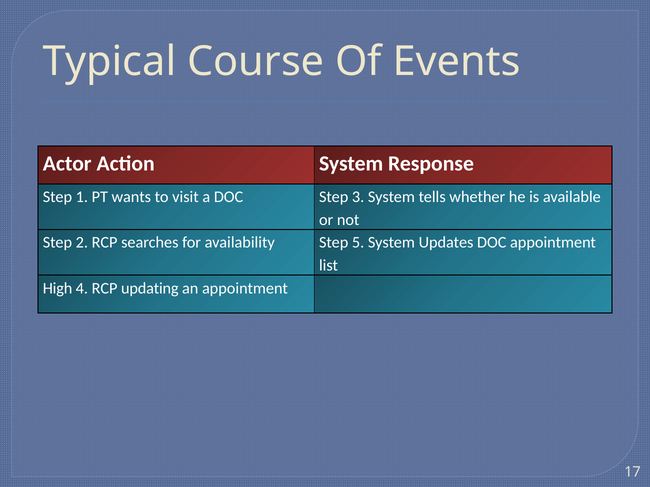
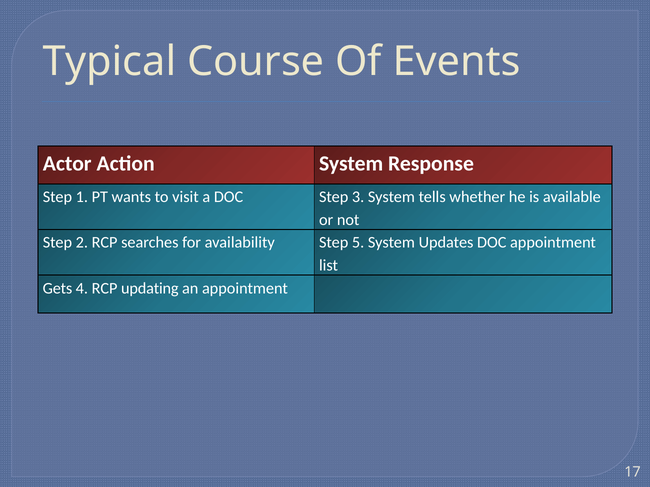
High: High -> Gets
